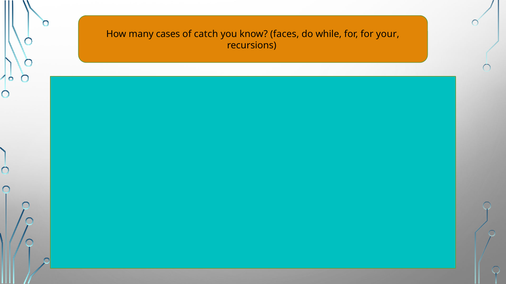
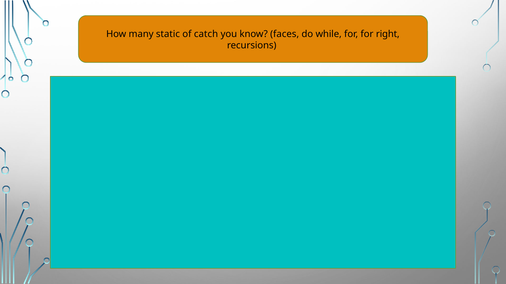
cases: cases -> static
your: your -> right
